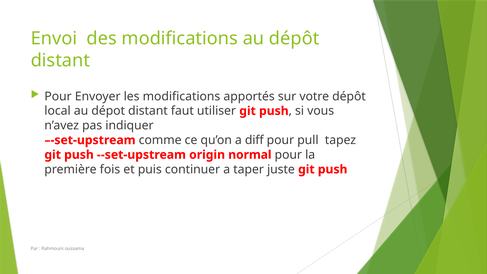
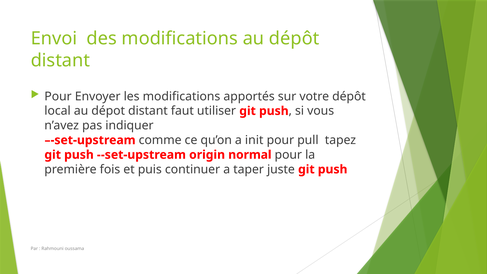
diff: diff -> init
